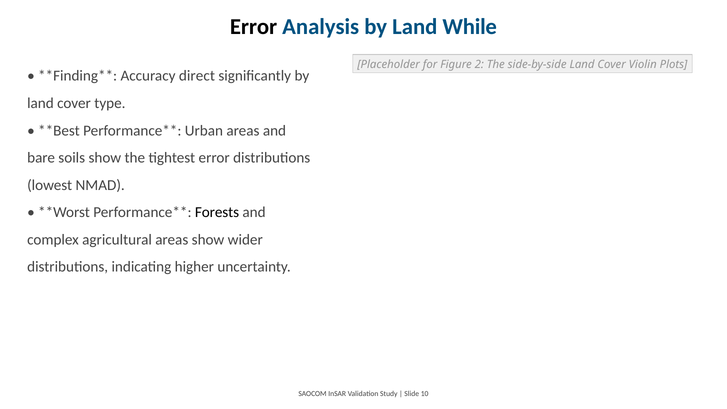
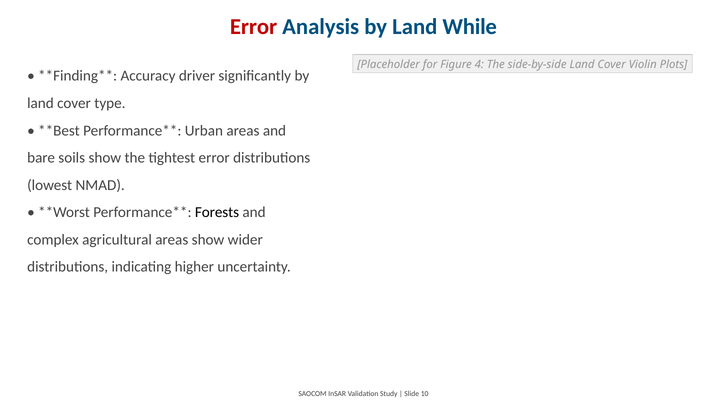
Error at (254, 27) colour: black -> red
2: 2 -> 4
direct: direct -> driver
